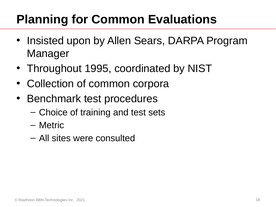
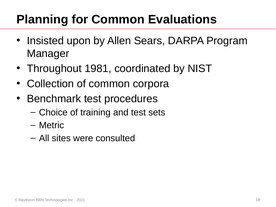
1995: 1995 -> 1981
